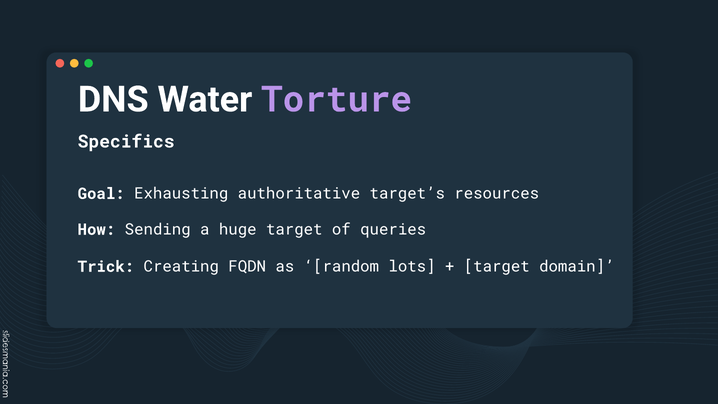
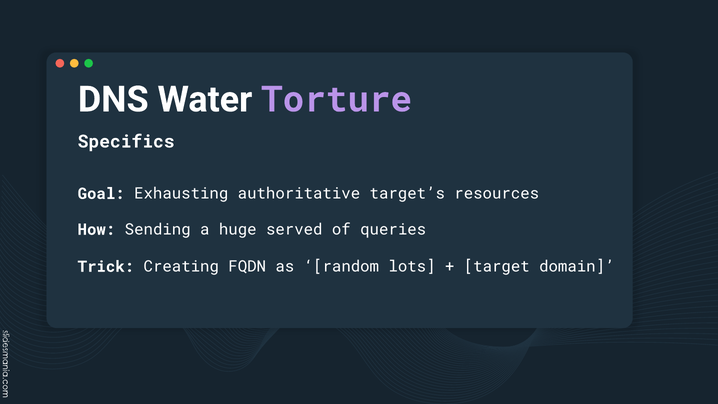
huge target: target -> served
